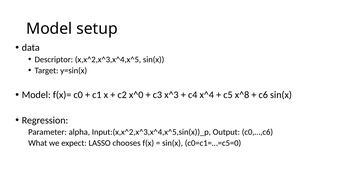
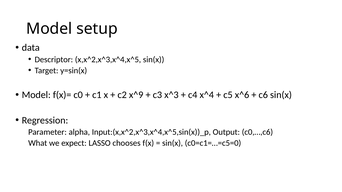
x^0: x^0 -> x^9
x^8: x^8 -> x^6
